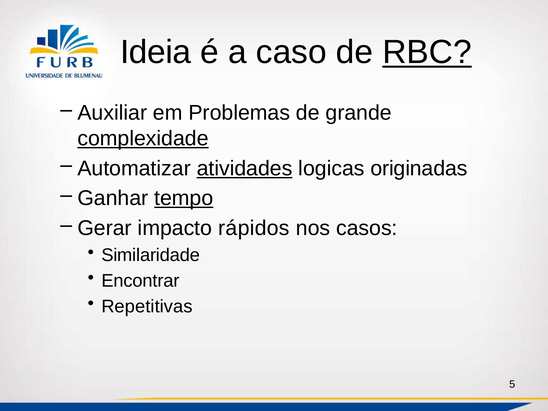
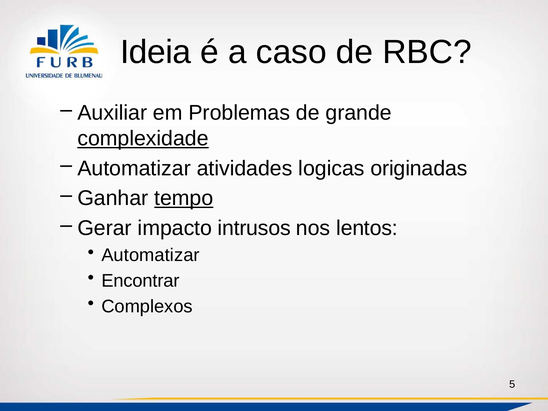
RBC underline: present -> none
atividades underline: present -> none
rápidos: rápidos -> intrusos
casos: casos -> lentos
Similaridade at (151, 255): Similaridade -> Automatizar
Repetitivas: Repetitivas -> Complexos
